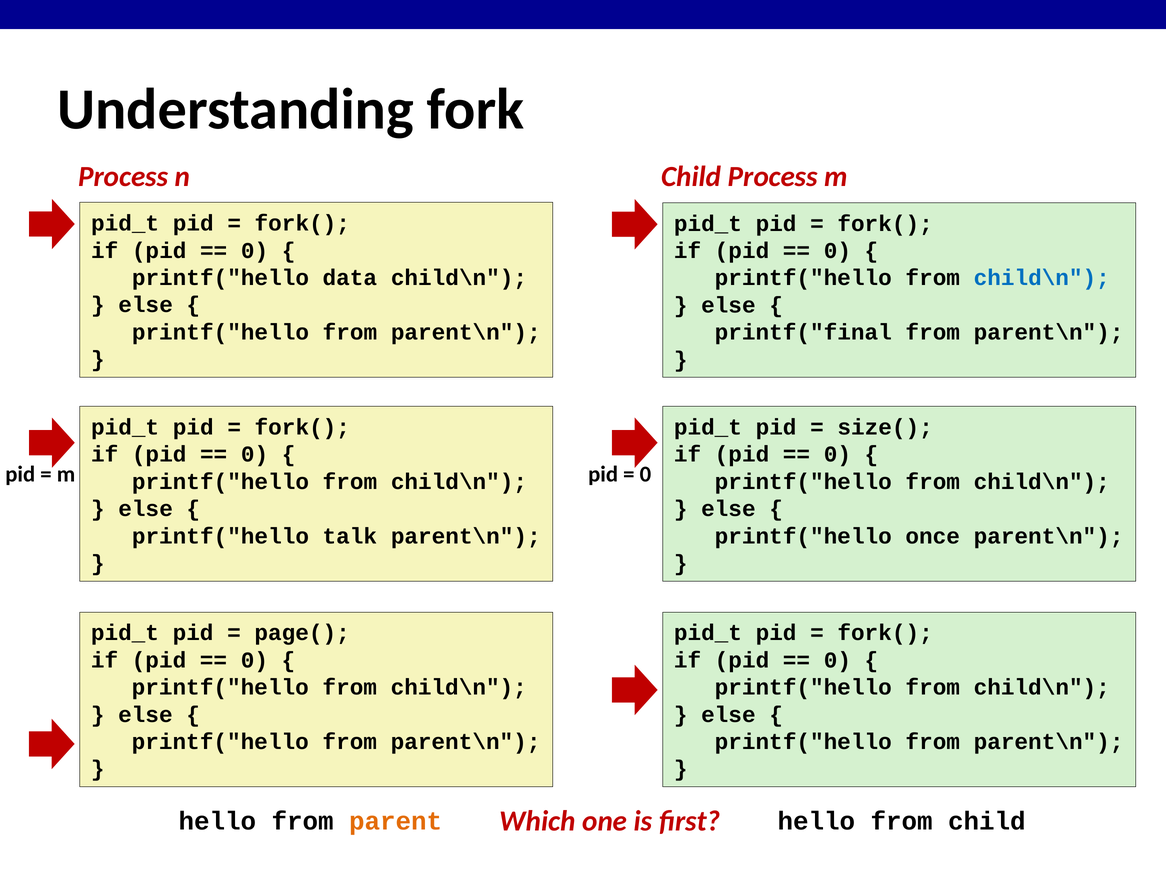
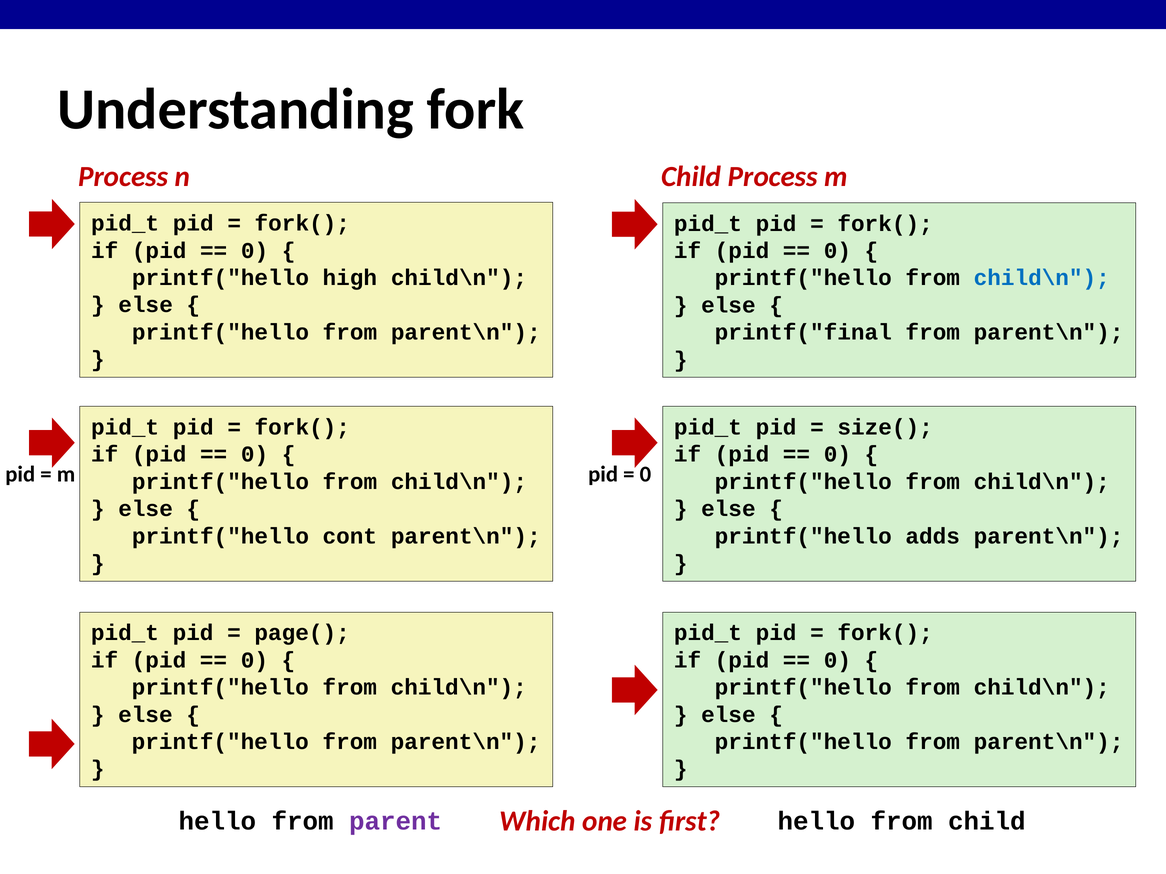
data: data -> high
talk: talk -> cont
once: once -> adds
parent colour: orange -> purple
